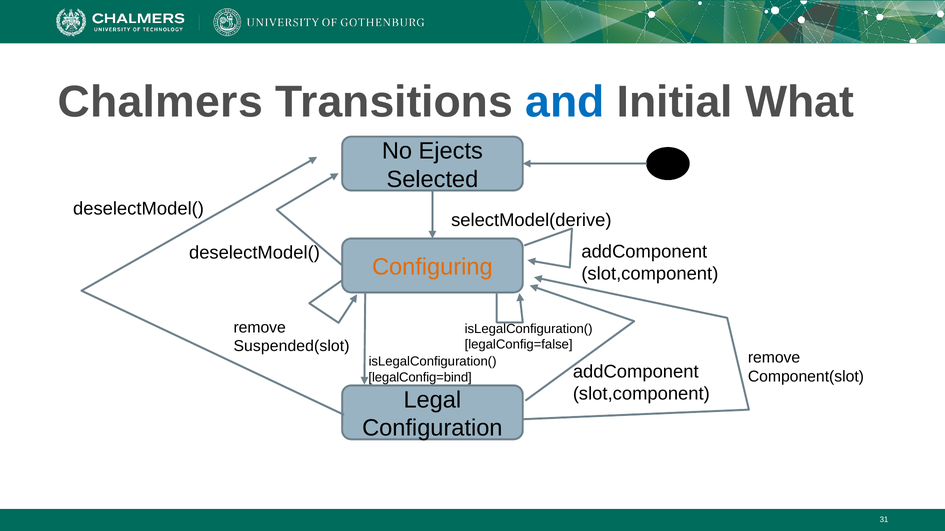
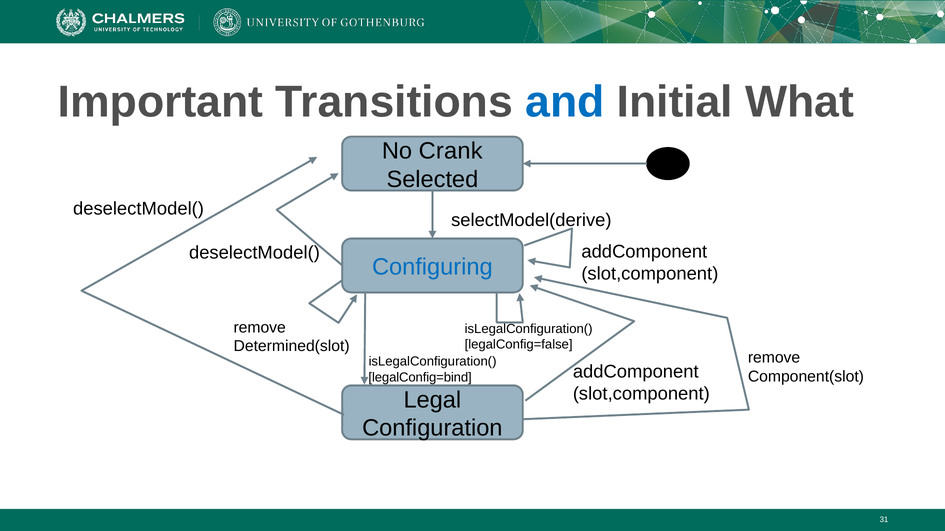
Chalmers: Chalmers -> Important
Ejects: Ejects -> Crank
Configuring colour: orange -> blue
Suspended(slot: Suspended(slot -> Determined(slot
